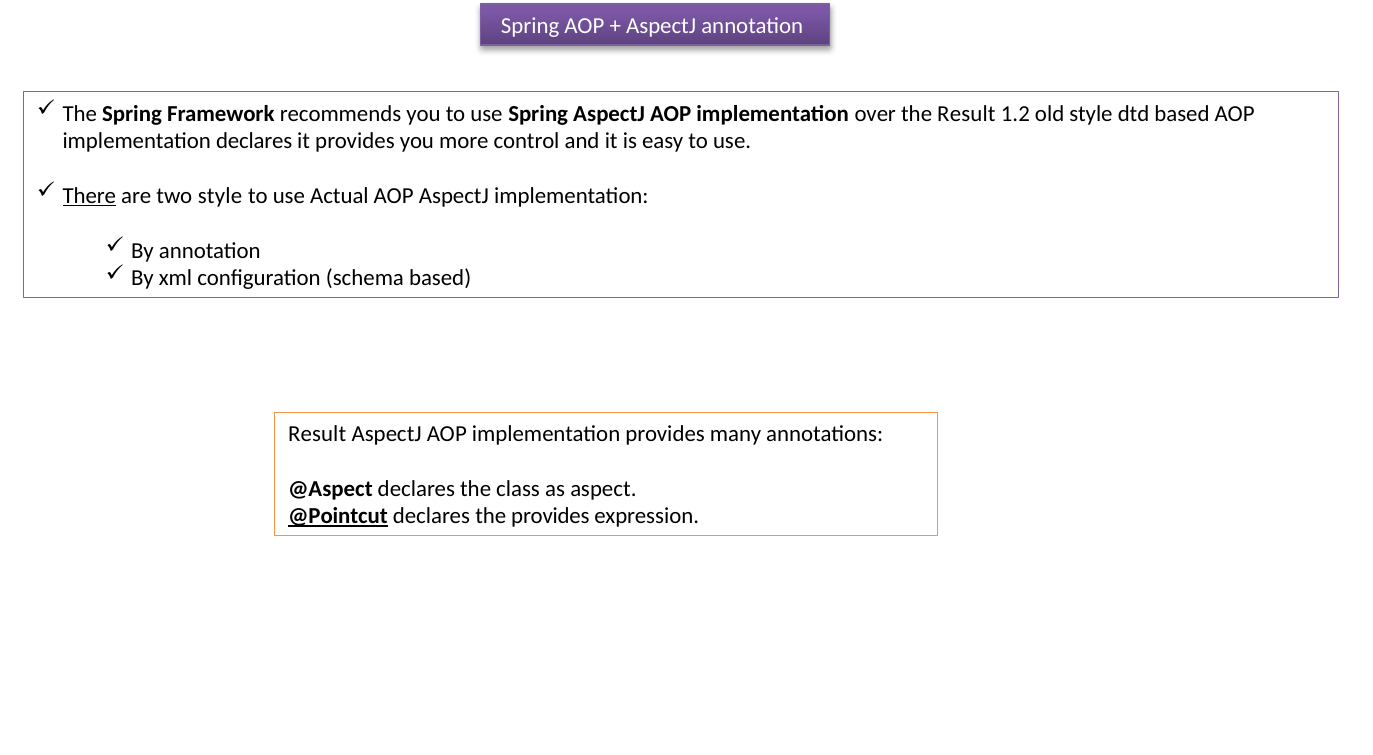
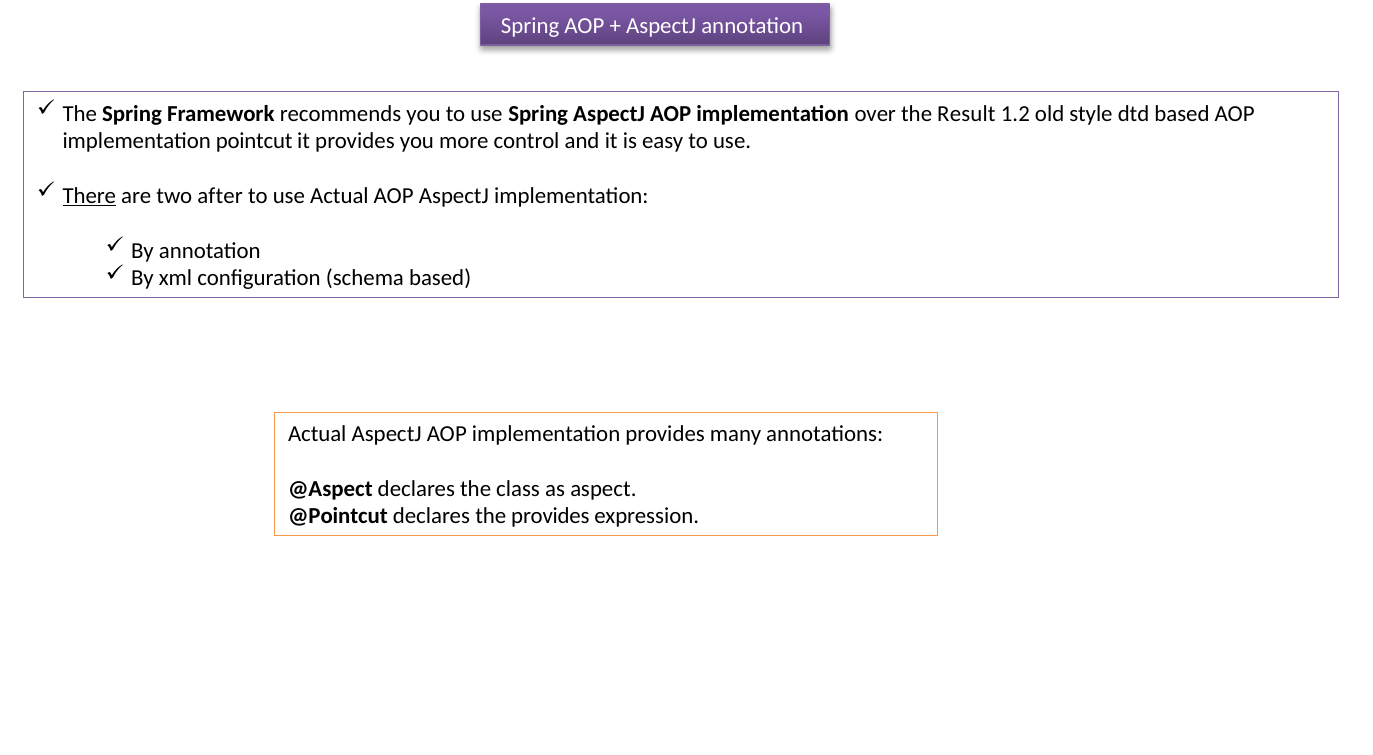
implementation declares: declares -> pointcut
two style: style -> after
Result at (317, 434): Result -> Actual
@Pointcut underline: present -> none
